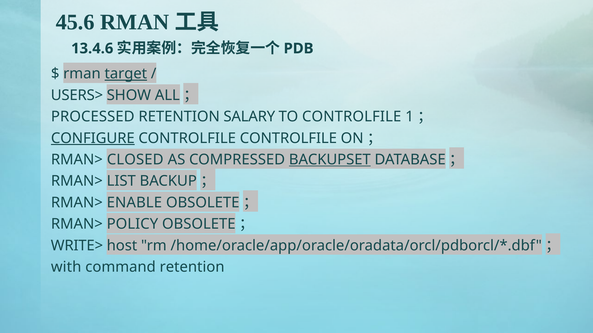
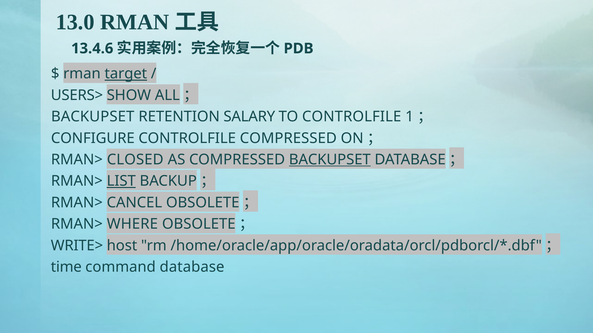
45.6: 45.6 -> 13.0
PROCESSED at (93, 117): PROCESSED -> BACKUPSET
CONFIGURE underline: present -> none
CONTROLFILE CONTROLFILE: CONTROLFILE -> COMPRESSED
LIST underline: none -> present
ENABLE: ENABLE -> CANCEL
POLICY: POLICY -> WHERE
with: with -> time
command retention: retention -> database
